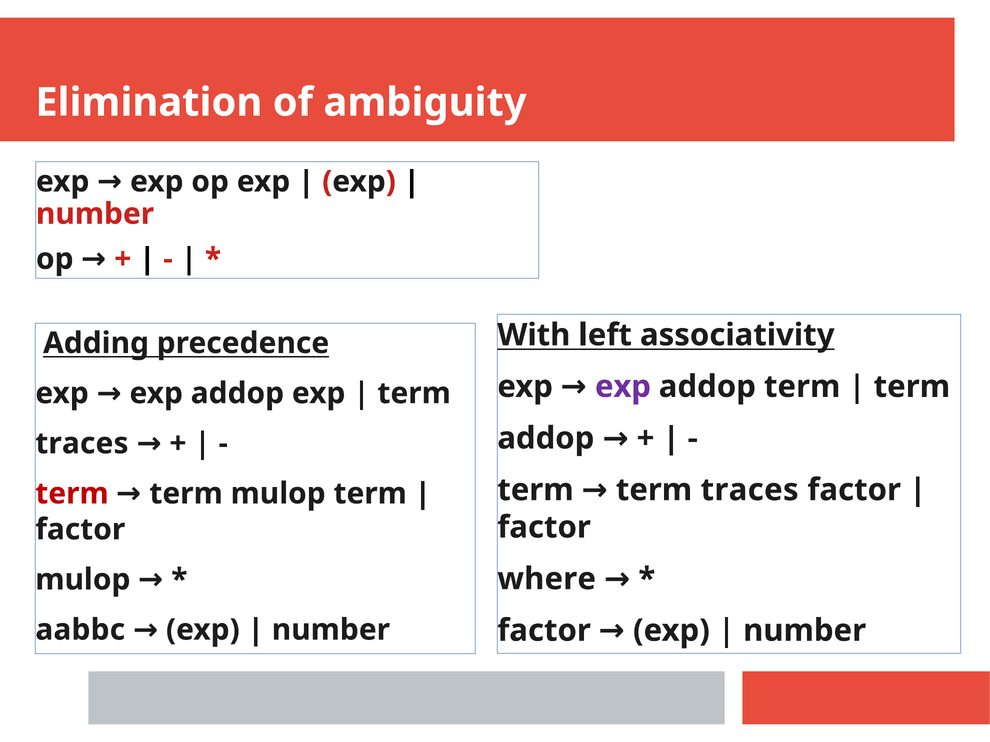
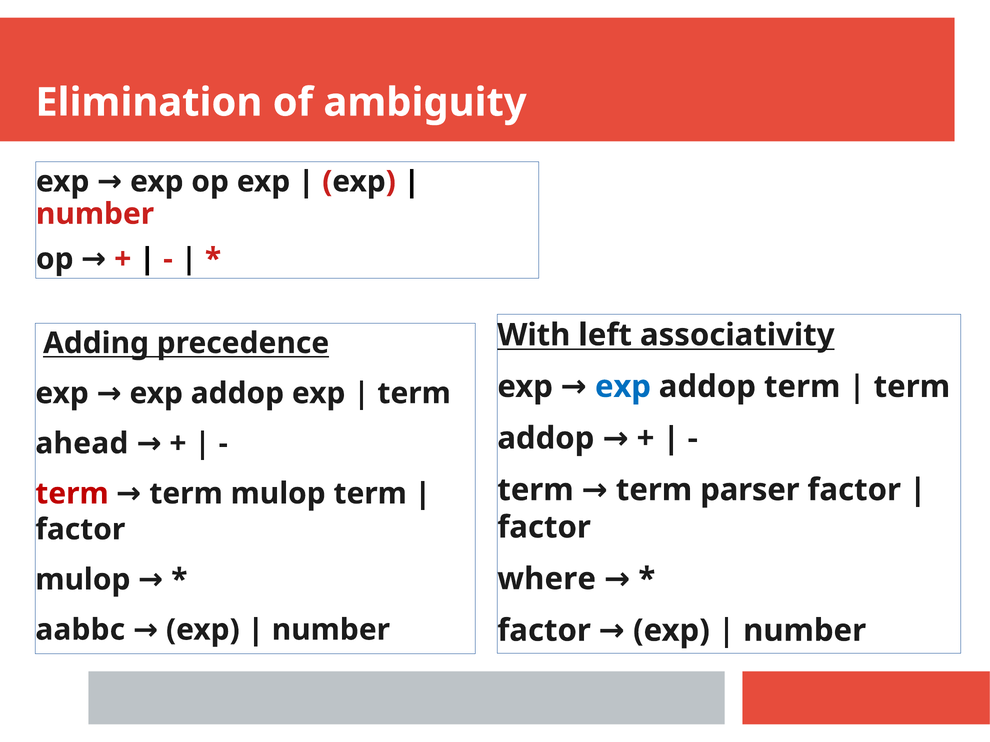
exp at (623, 387) colour: purple -> blue
traces at (82, 444): traces -> ahead
term traces: traces -> parser
